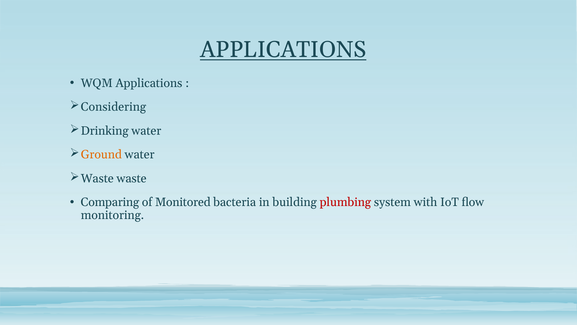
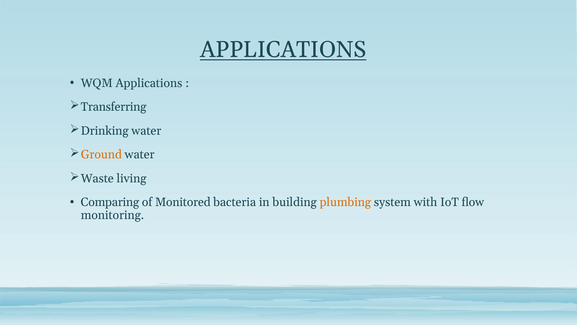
Considering: Considering -> Transferring
Waste waste: waste -> living
plumbing colour: red -> orange
